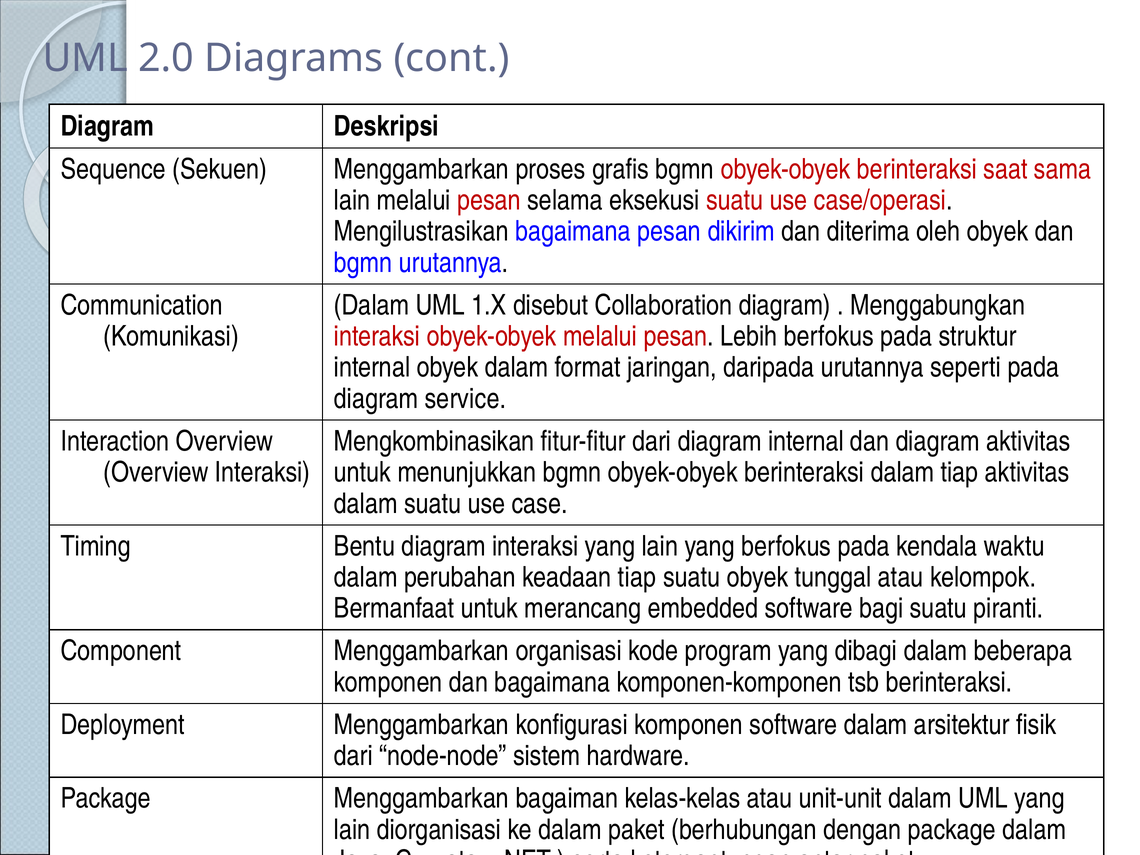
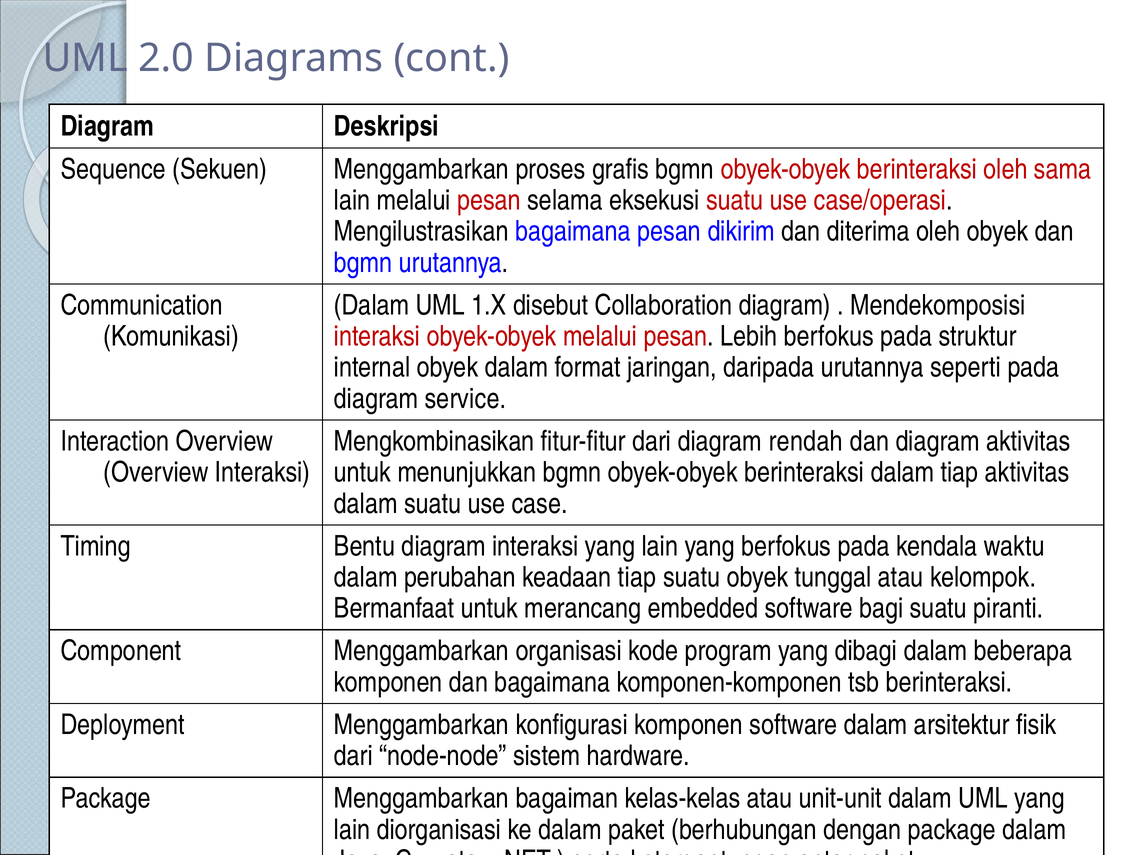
berinteraksi saat: saat -> oleh
Menggabungkan: Menggabungkan -> Mendekomposisi
diagram internal: internal -> rendah
